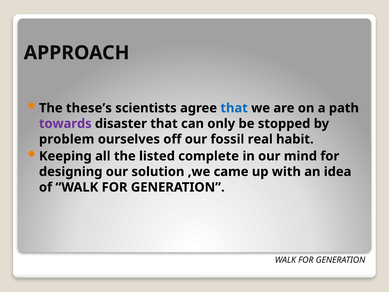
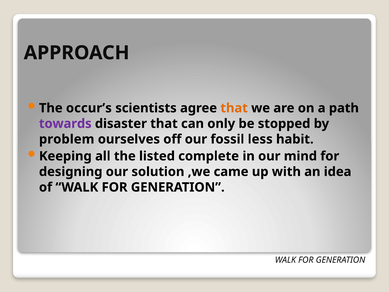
these’s: these’s -> occur’s
that at (234, 108) colour: blue -> orange
real: real -> less
